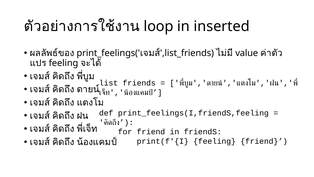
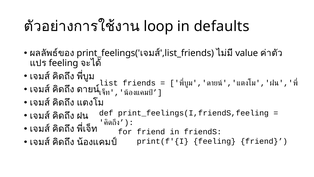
inserted: inserted -> defaults
